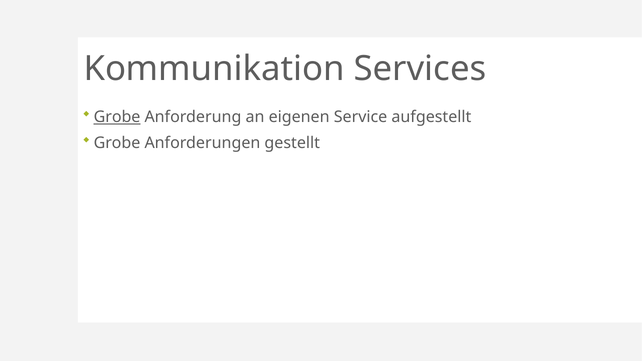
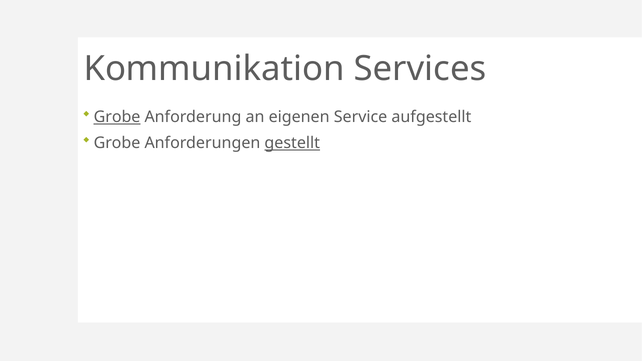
gestellt underline: none -> present
